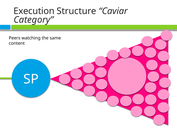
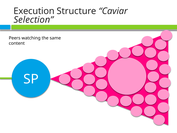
Category: Category -> Selection
